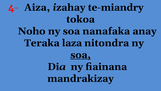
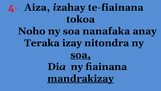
te-miandry: te-miandry -> te-fiainana
laza: laza -> izay
mandrakizay underline: none -> present
